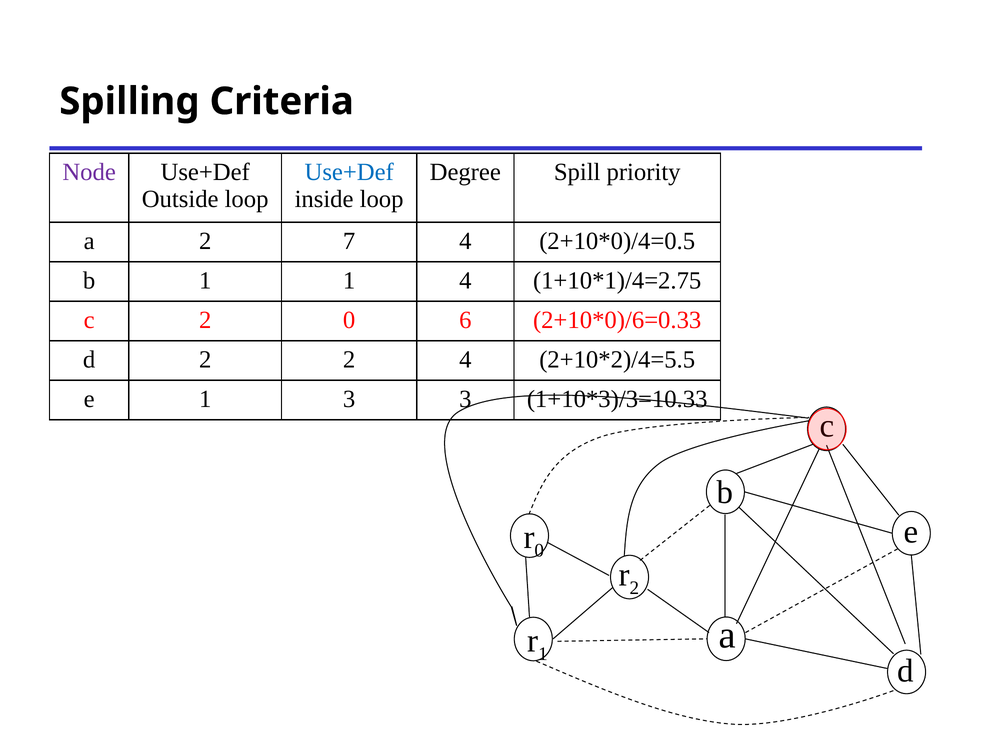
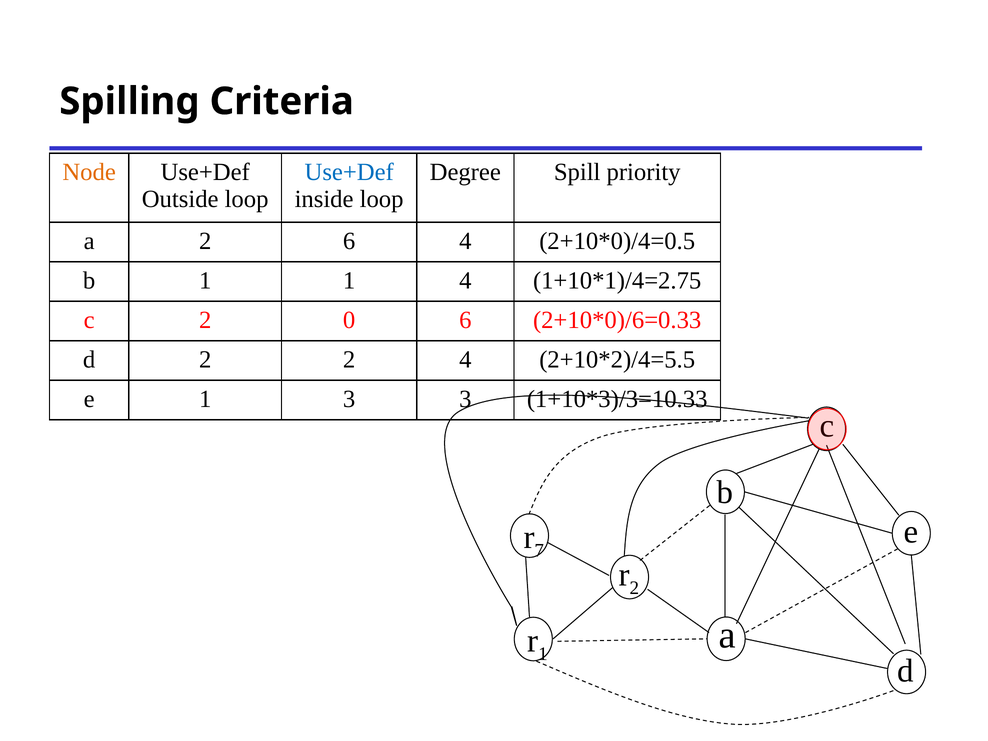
Node colour: purple -> orange
2 7: 7 -> 6
0 at (539, 550): 0 -> 7
